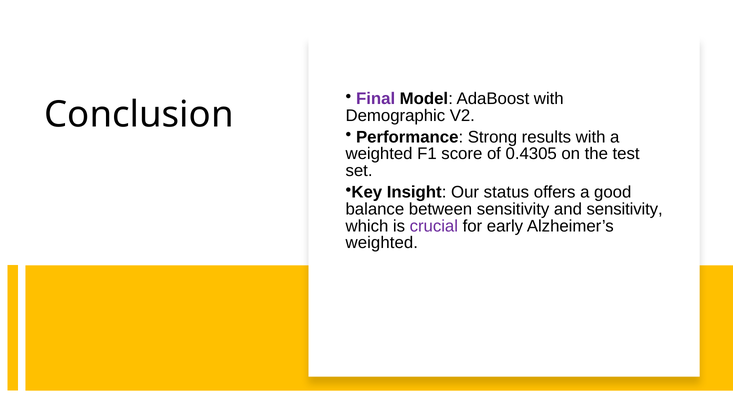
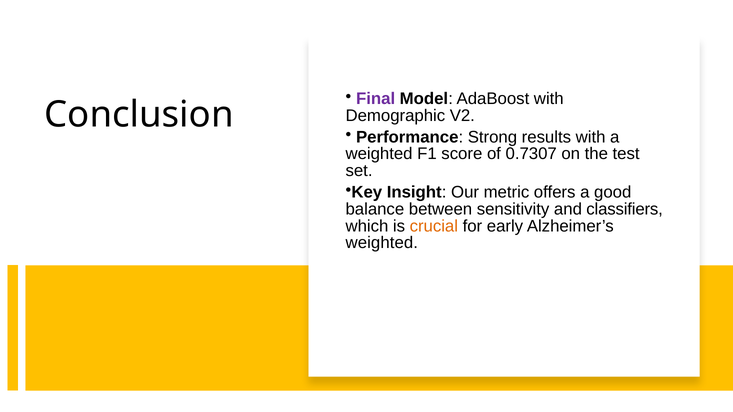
0.4305: 0.4305 -> 0.7307
status: status -> metric
and sensitivity: sensitivity -> classifiers
crucial colour: purple -> orange
